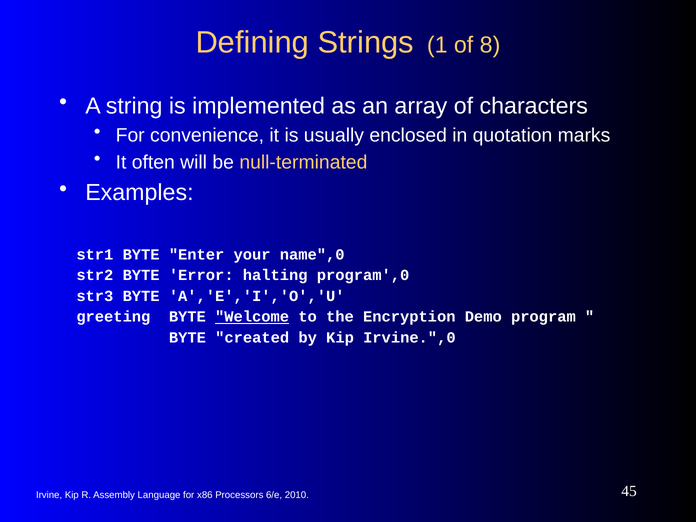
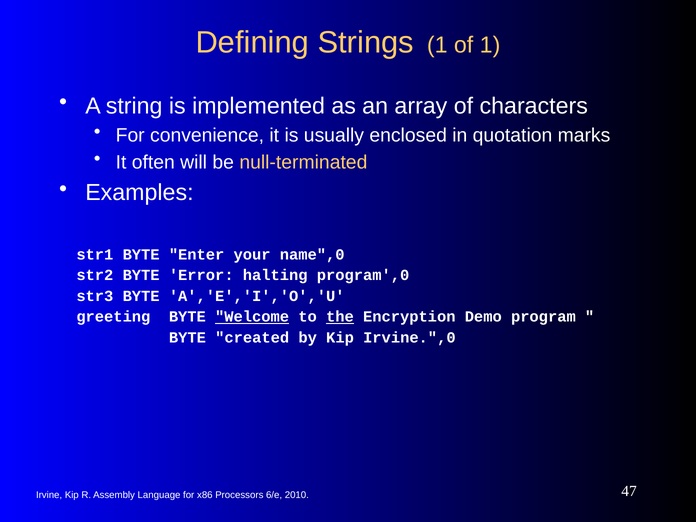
of 8: 8 -> 1
the underline: none -> present
45: 45 -> 47
